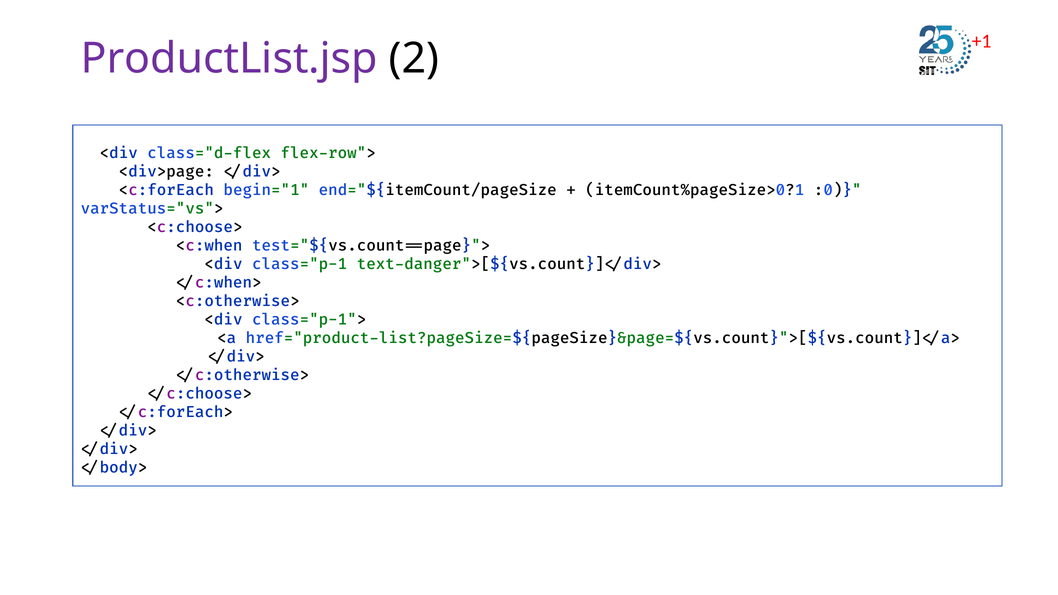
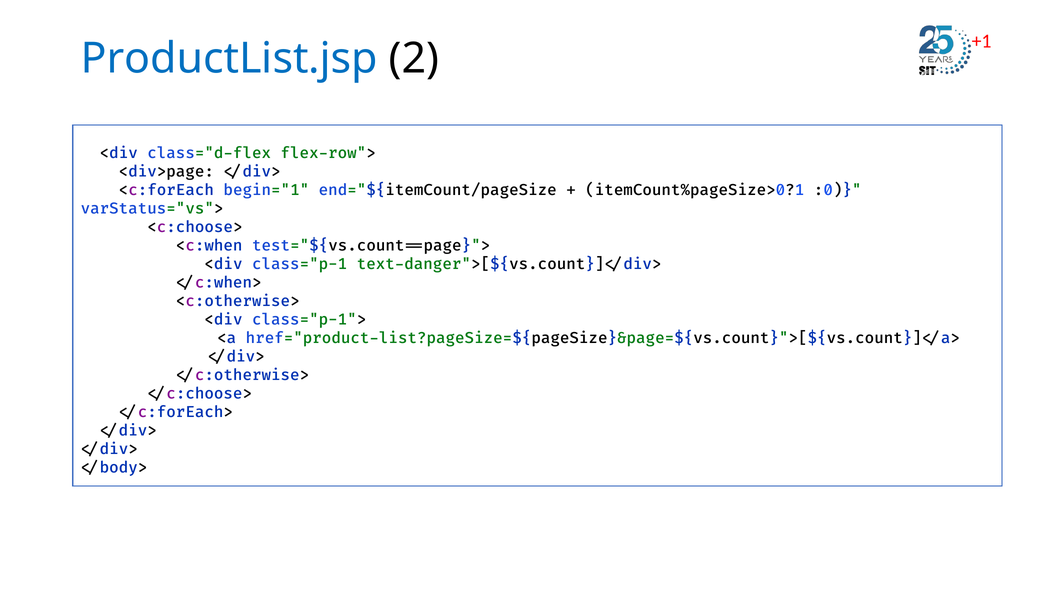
ProductList.jsp colour: purple -> blue
